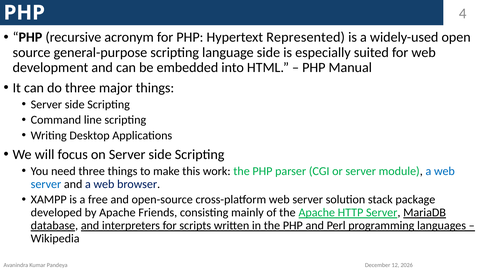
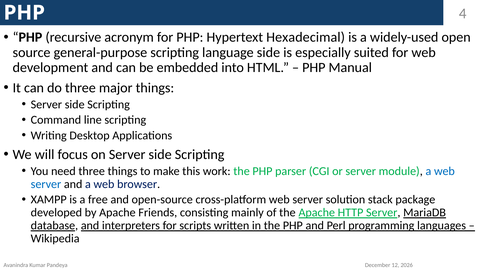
Represented: Represented -> Hexadecimal
